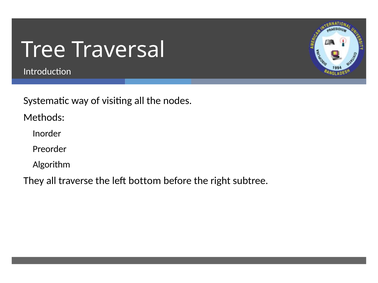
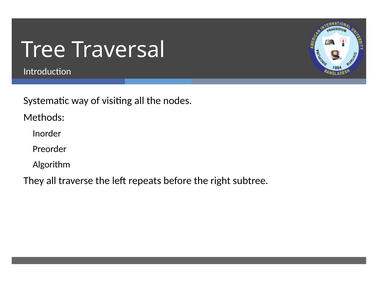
bottom: bottom -> repeats
